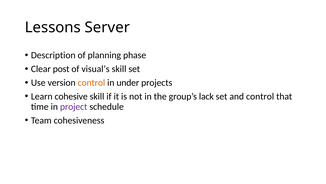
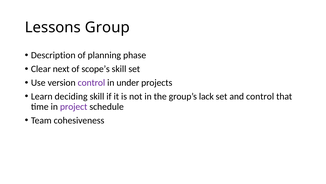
Server: Server -> Group
post: post -> next
visual’s: visual’s -> scope’s
control at (91, 82) colour: orange -> purple
cohesive: cohesive -> deciding
